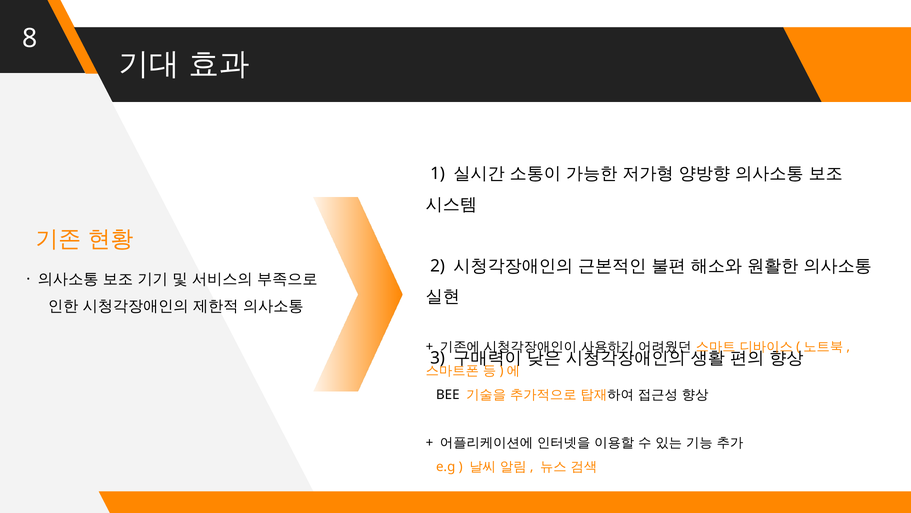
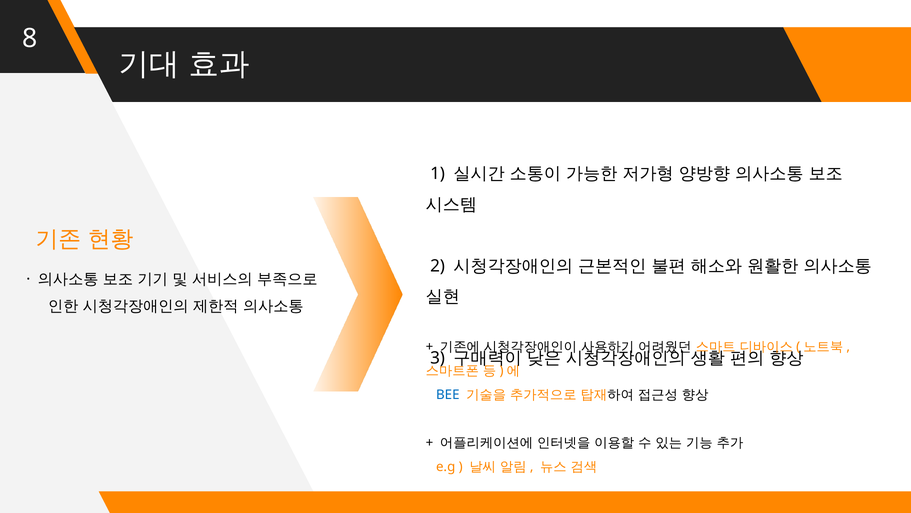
BEE colour: black -> blue
